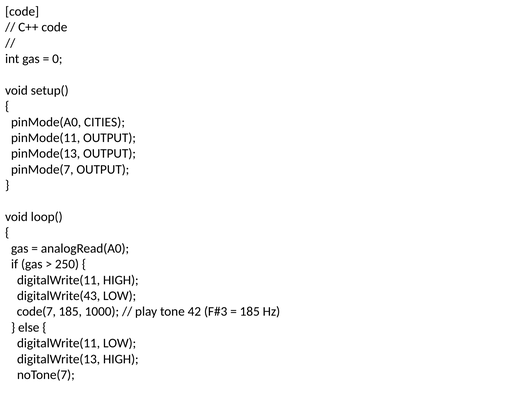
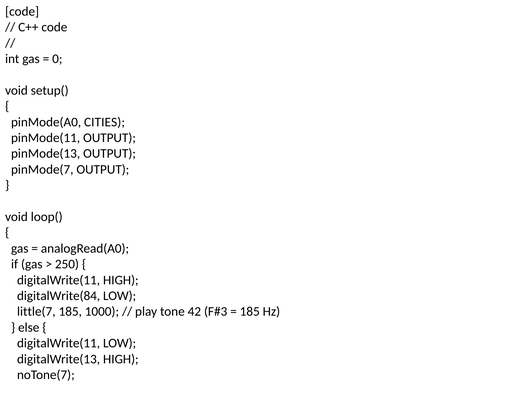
digitalWrite(43: digitalWrite(43 -> digitalWrite(84
code(7: code(7 -> little(7
